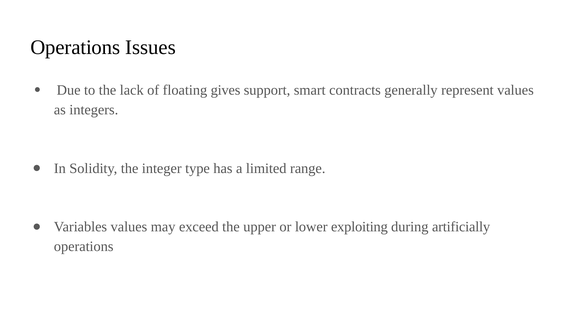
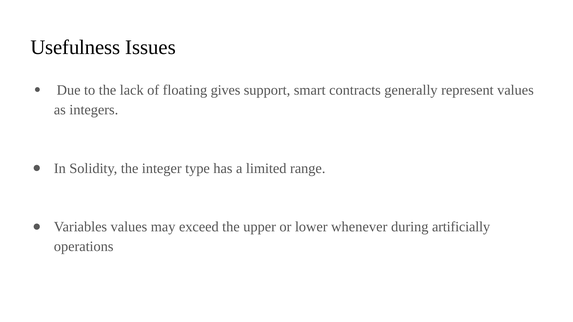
Operations at (75, 47): Operations -> Usefulness
exploiting: exploiting -> whenever
